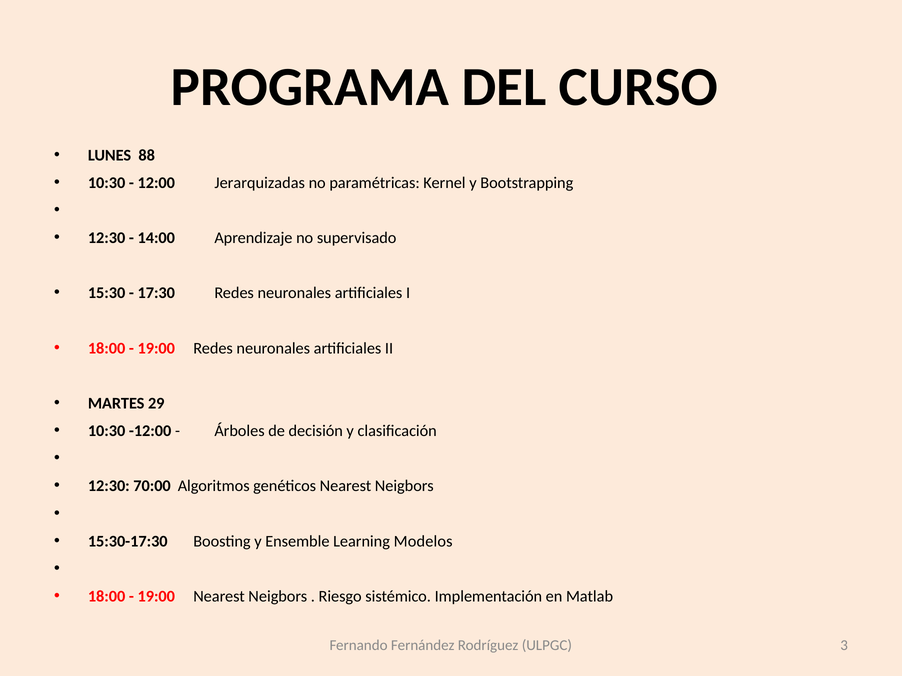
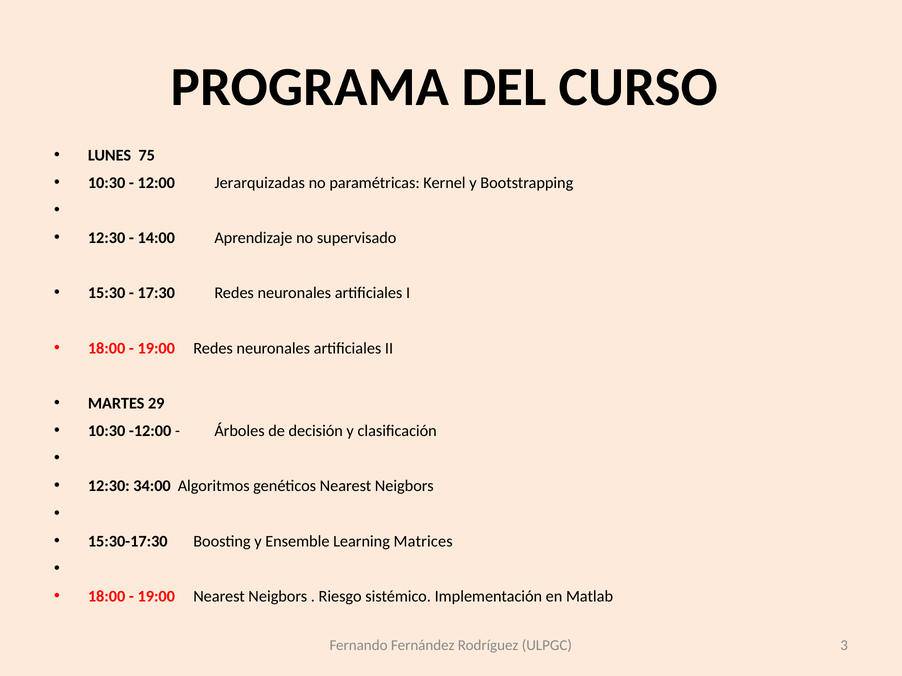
88: 88 -> 75
70:00: 70:00 -> 34:00
Modelos: Modelos -> Matrices
